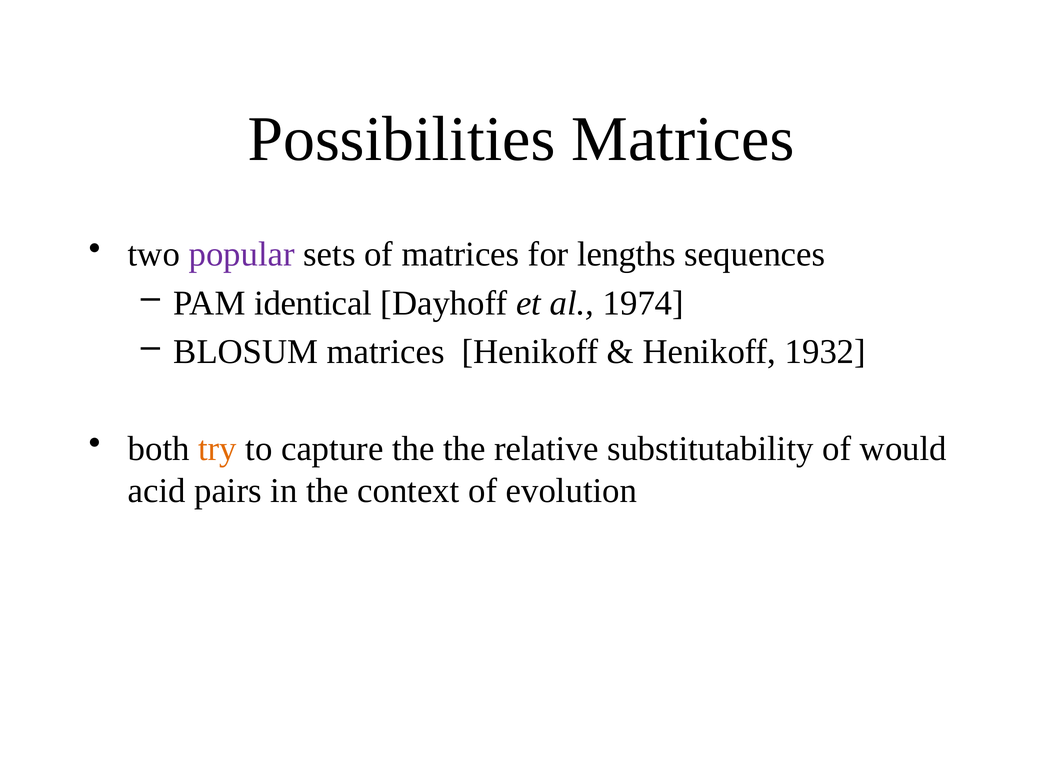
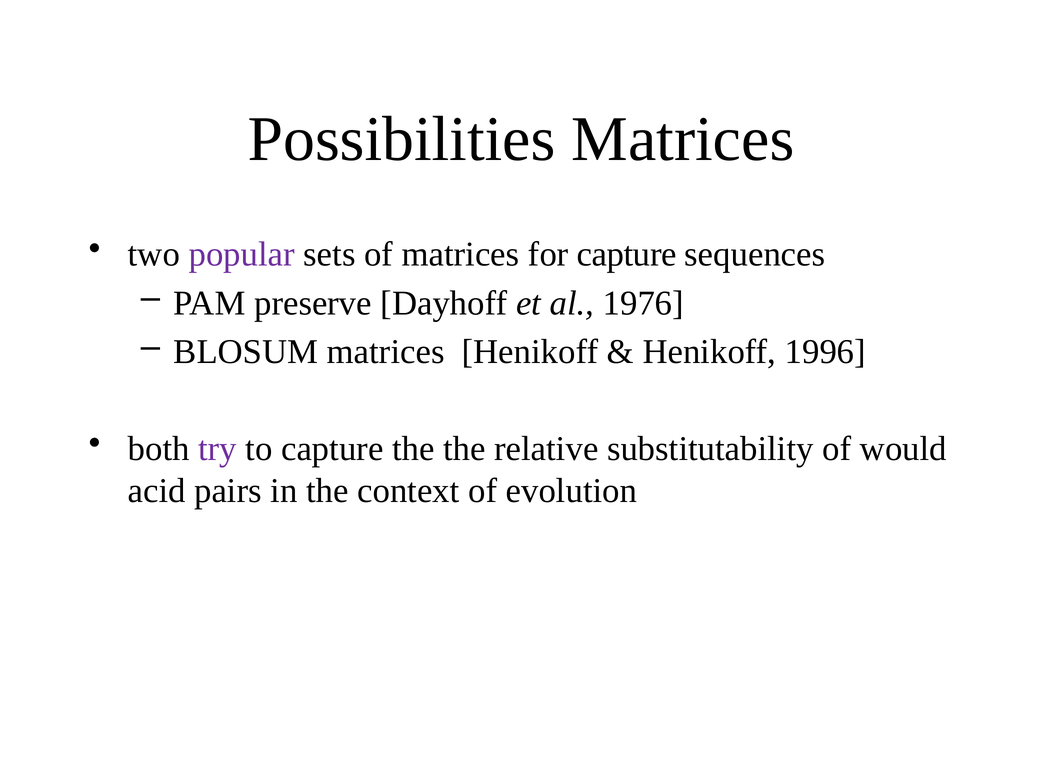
for lengths: lengths -> capture
identical: identical -> preserve
1974: 1974 -> 1976
1932: 1932 -> 1996
try colour: orange -> purple
